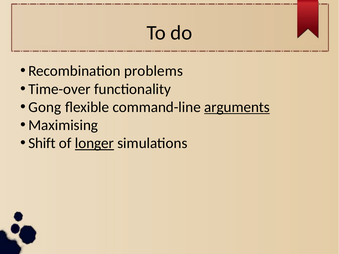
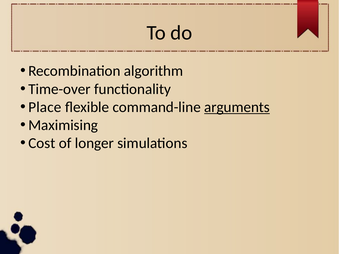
problems: problems -> algorithm
Gong: Gong -> Place
Shift: Shift -> Cost
longer underline: present -> none
